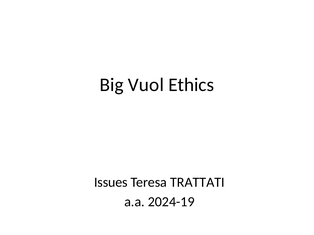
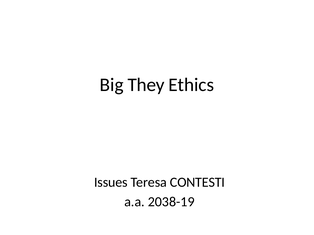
Vuol: Vuol -> They
TRATTATI: TRATTATI -> CONTESTI
2024-19: 2024-19 -> 2038-19
